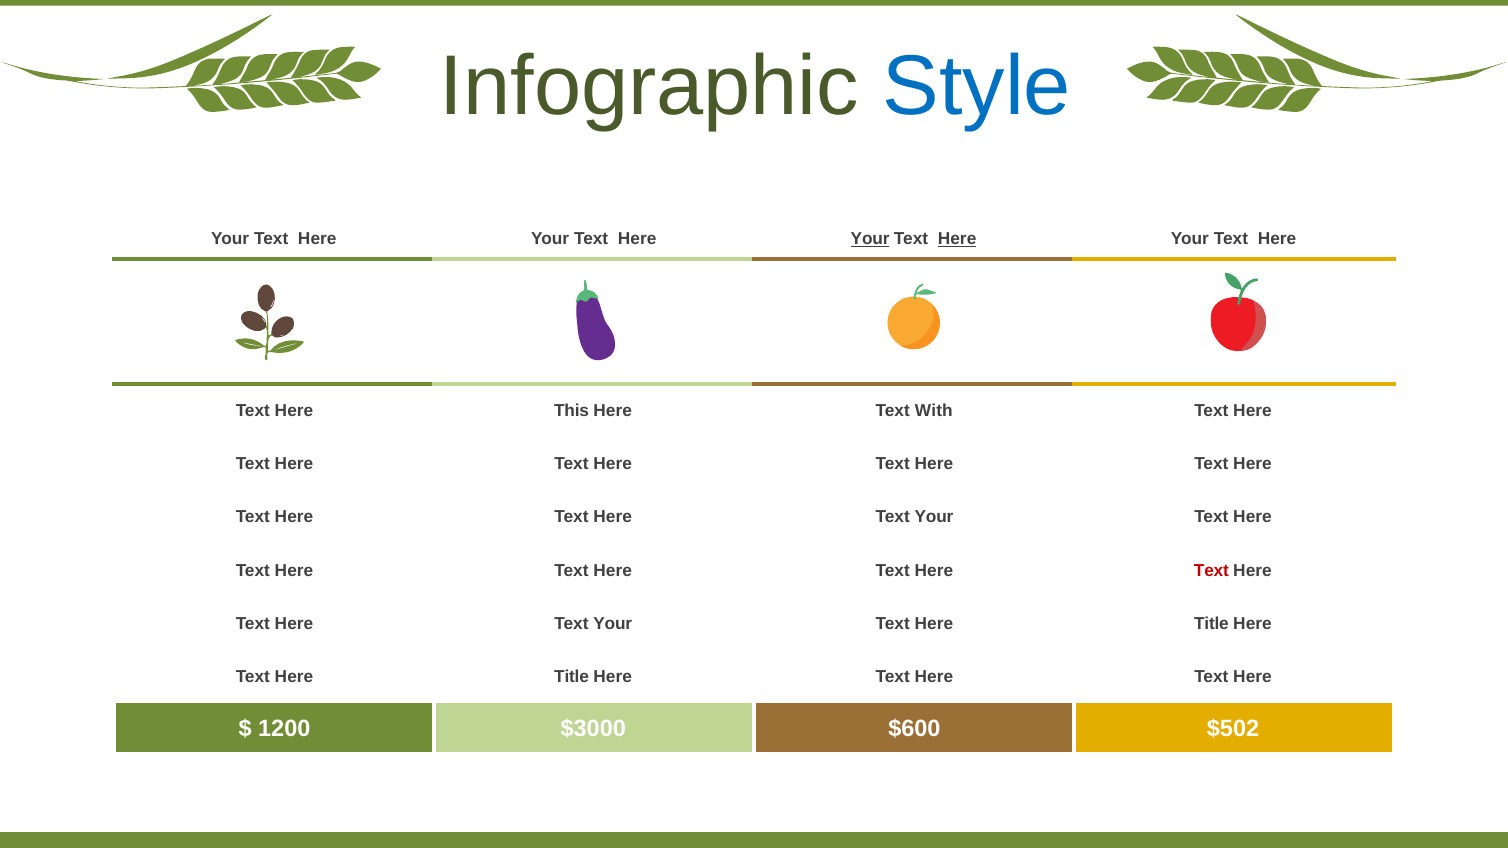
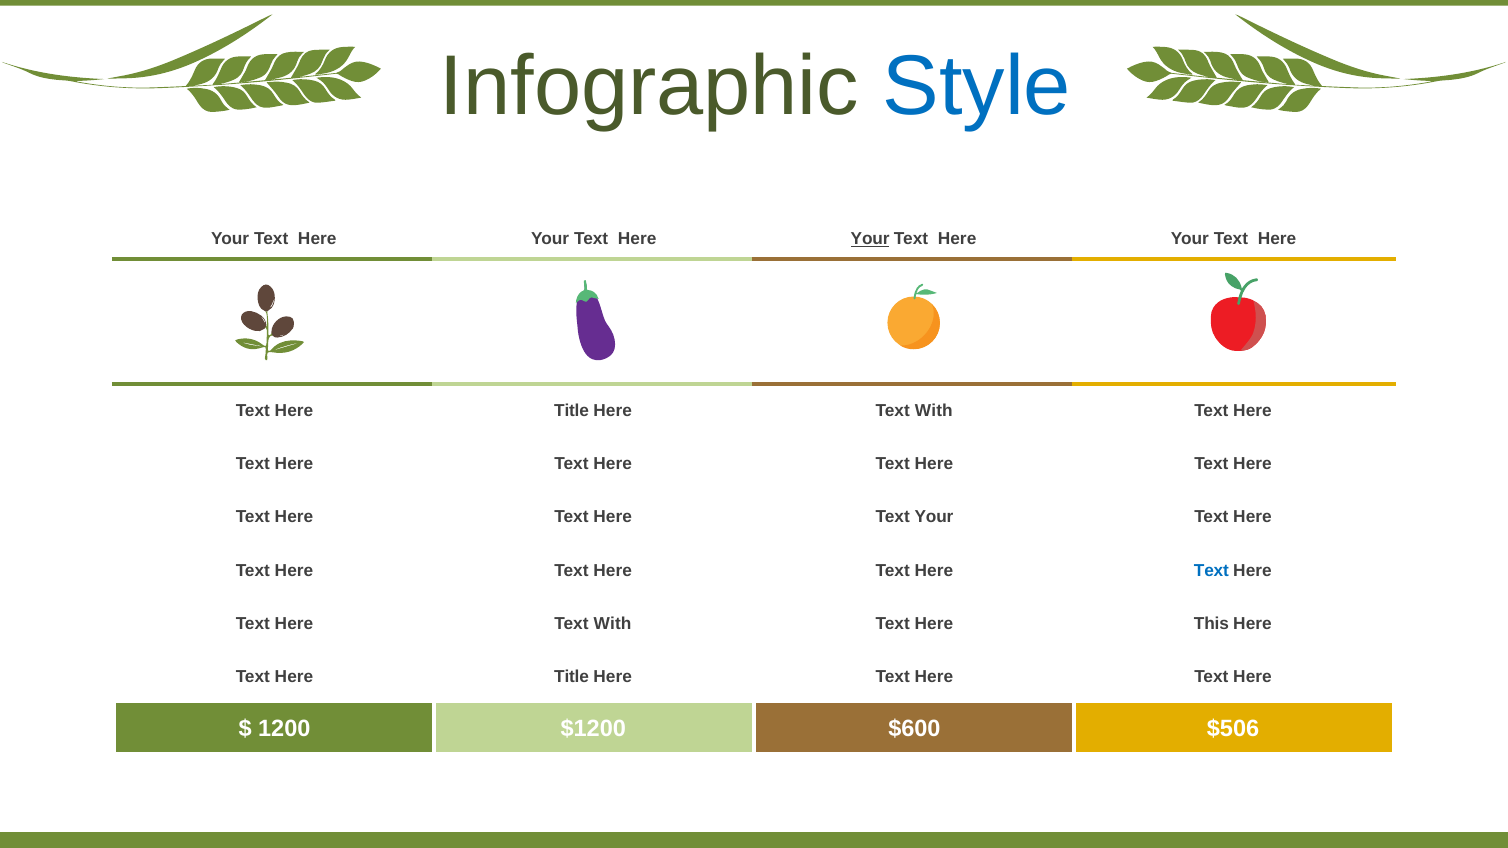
Here at (957, 239) underline: present -> none
This at (572, 411): This -> Title
Text at (1211, 571) colour: red -> blue
Your at (613, 624): Your -> With
Title at (1211, 624): Title -> This
$3000: $3000 -> $1200
$502: $502 -> $506
